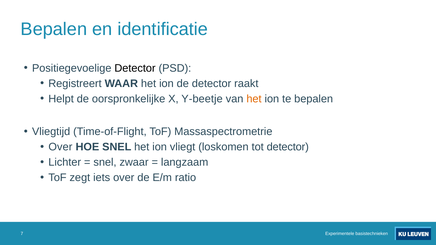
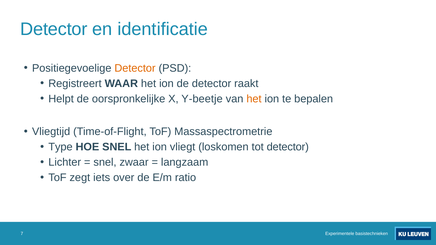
Bepalen at (54, 29): Bepalen -> Detector
Detector at (135, 68) colour: black -> orange
Over at (60, 147): Over -> Type
